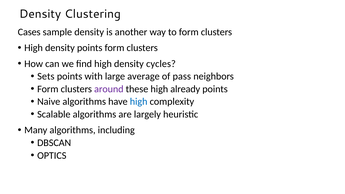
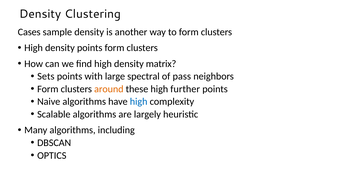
cycles: cycles -> matrix
average: average -> spectral
around colour: purple -> orange
already: already -> further
